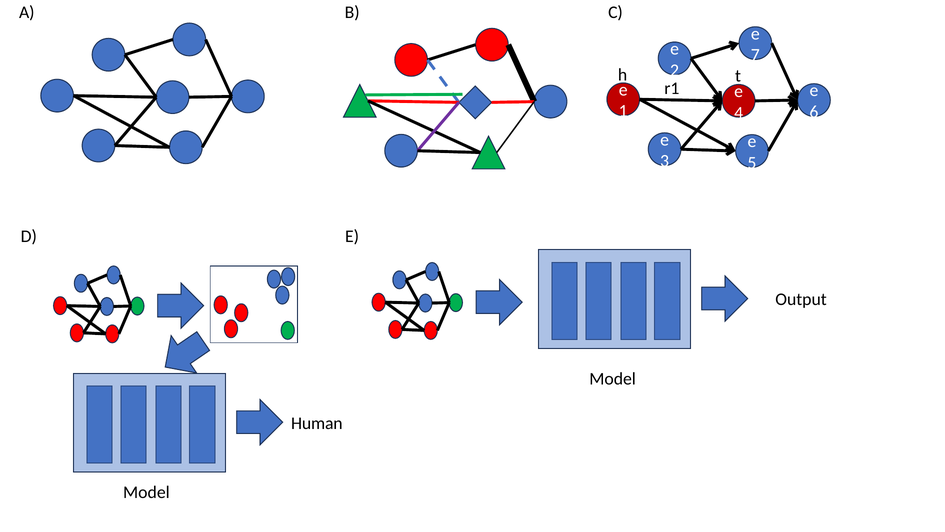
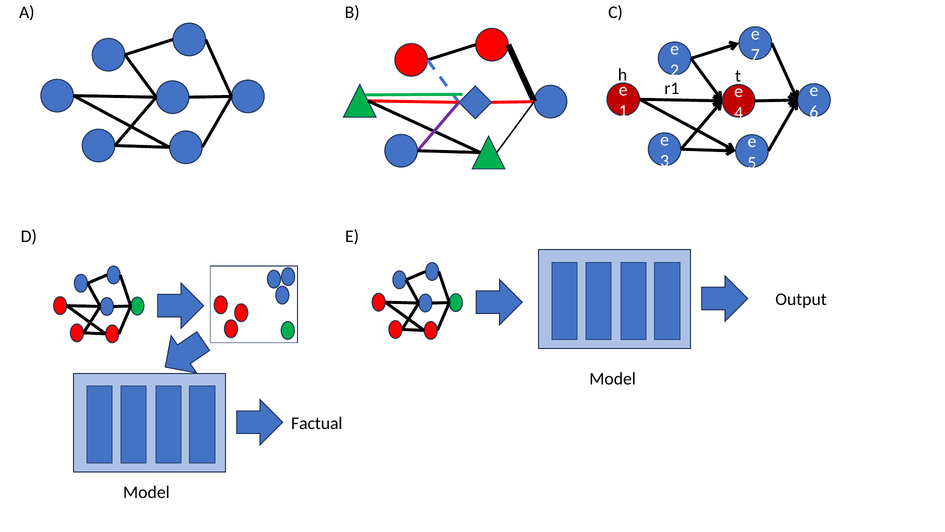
Human: Human -> Factual
